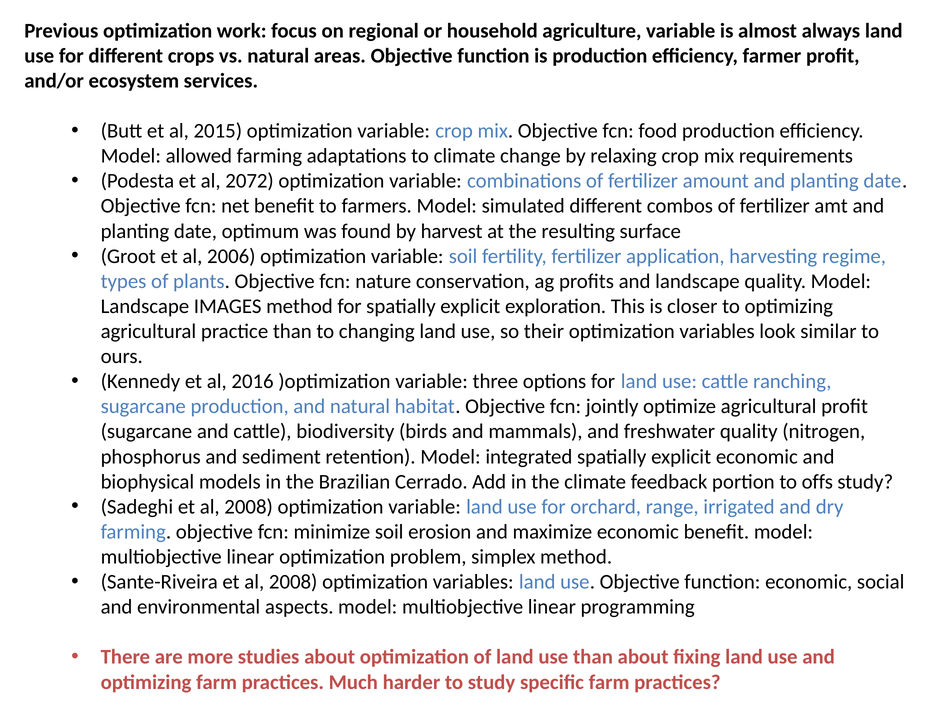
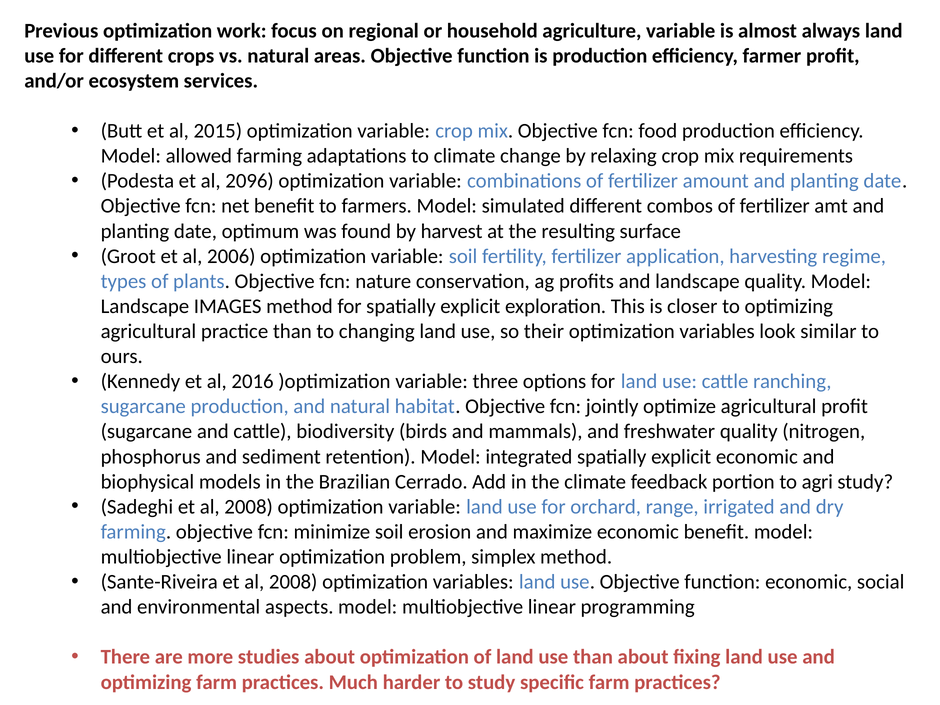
2072: 2072 -> 2096
offs: offs -> agri
